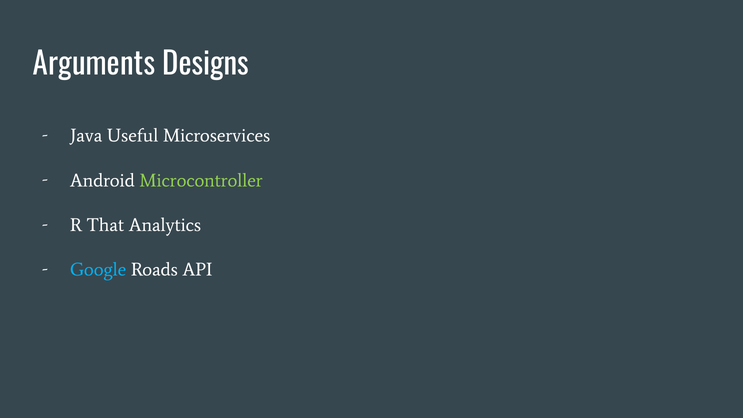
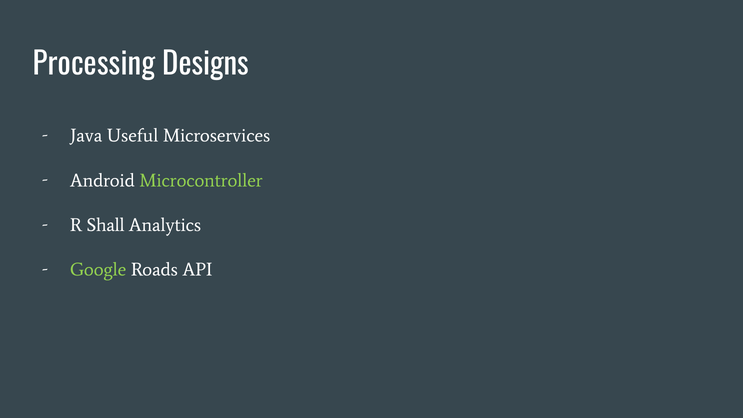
Arguments: Arguments -> Processing
That: That -> Shall
Google colour: light blue -> light green
